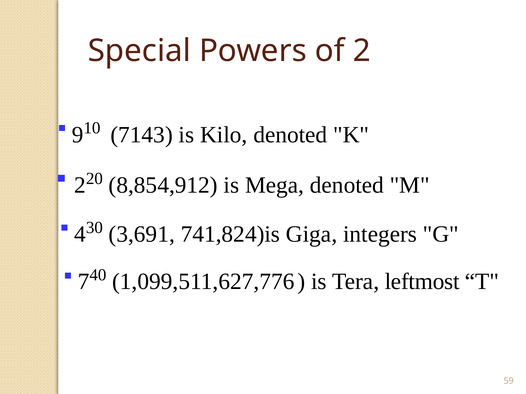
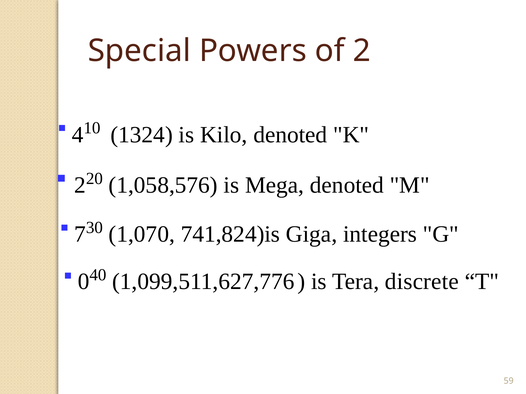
9: 9 -> 4
7143: 7143 -> 1324
8,854,912: 8,854,912 -> 1,058,576
4: 4 -> 7
3,691: 3,691 -> 1,070
7: 7 -> 0
leftmost: leftmost -> discrete
